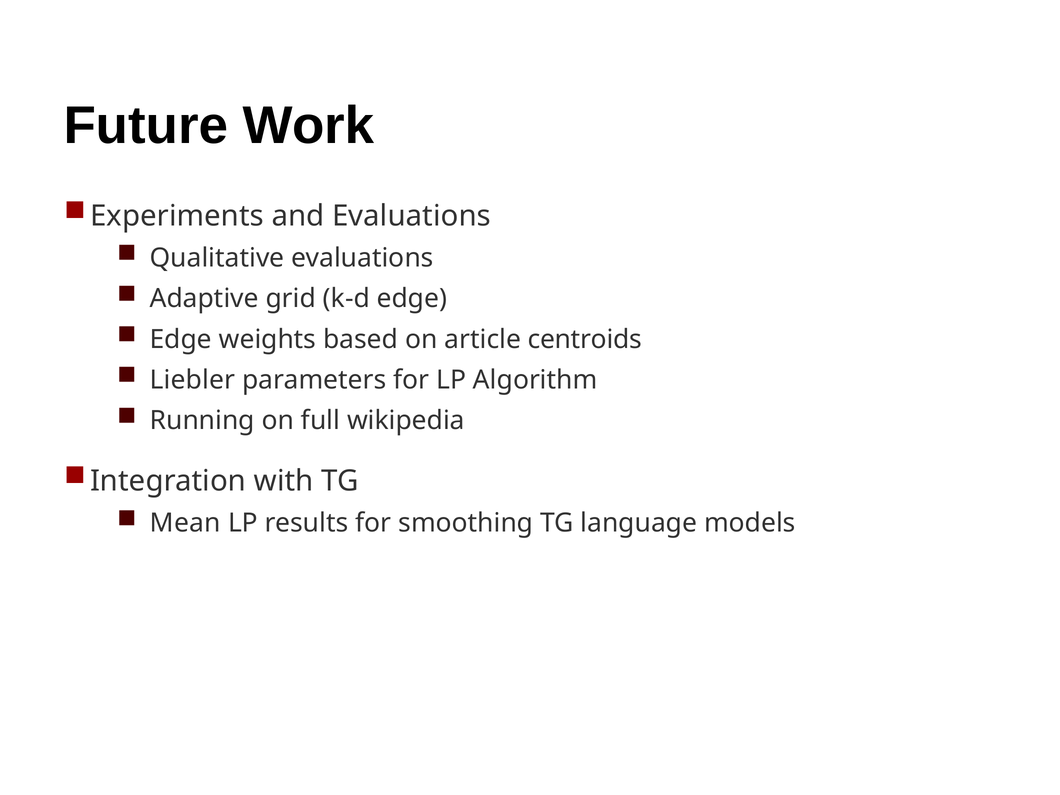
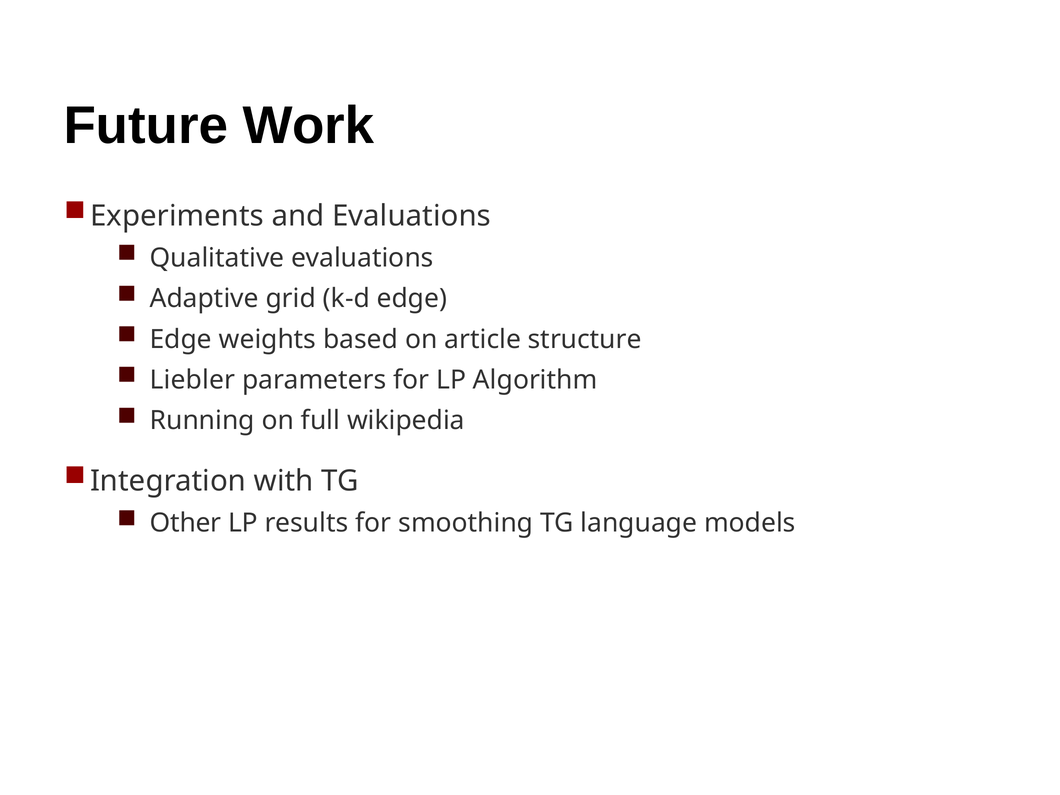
centroids: centroids -> structure
Mean: Mean -> Other
